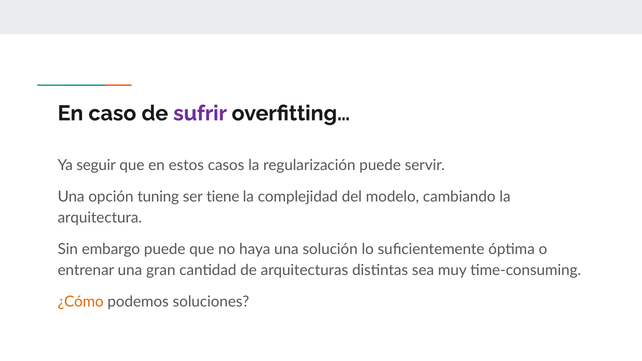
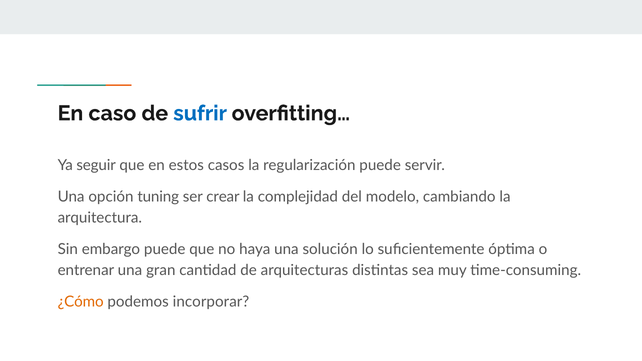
sufrir colour: purple -> blue
tiene: tiene -> crear
soluciones: soluciones -> incorporar
